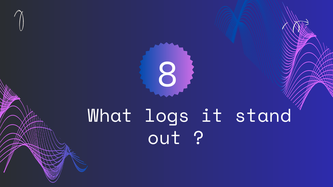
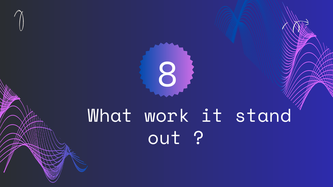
logs: logs -> work
